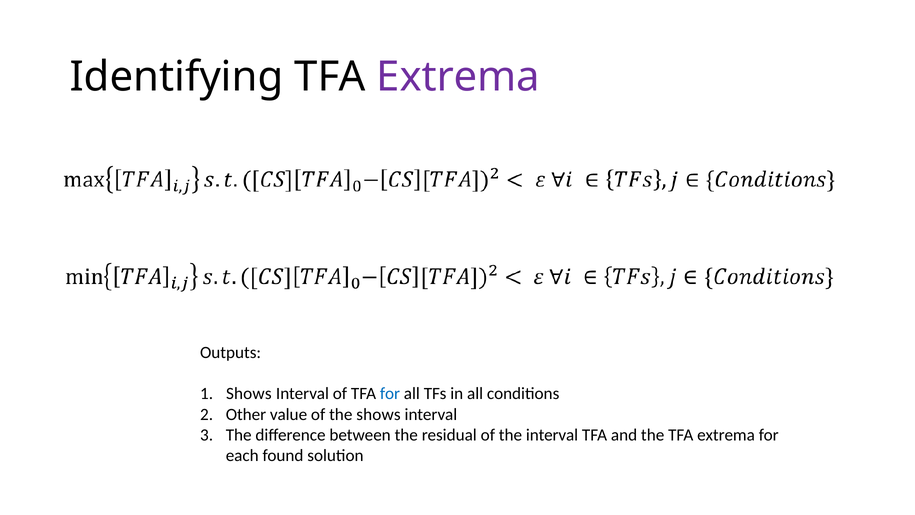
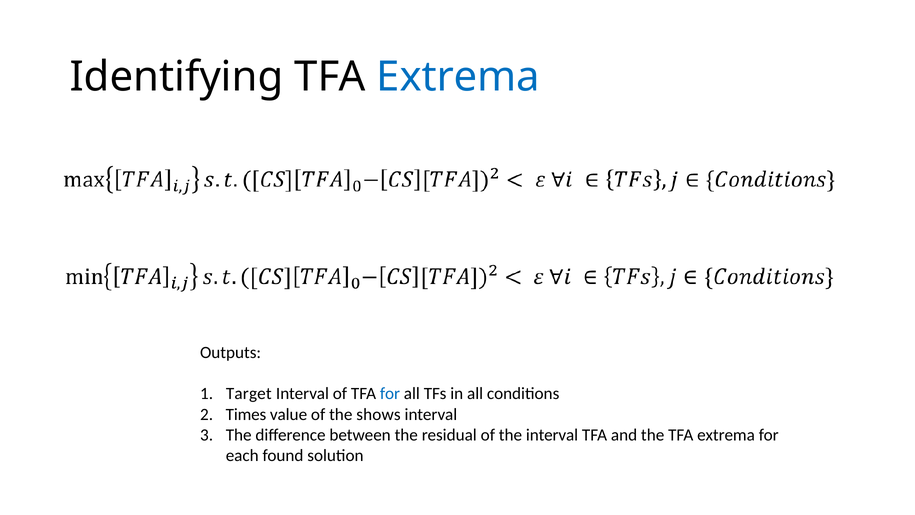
Extrema at (458, 77) colour: purple -> blue
Shows at (249, 393): Shows -> Target
Other: Other -> Times
